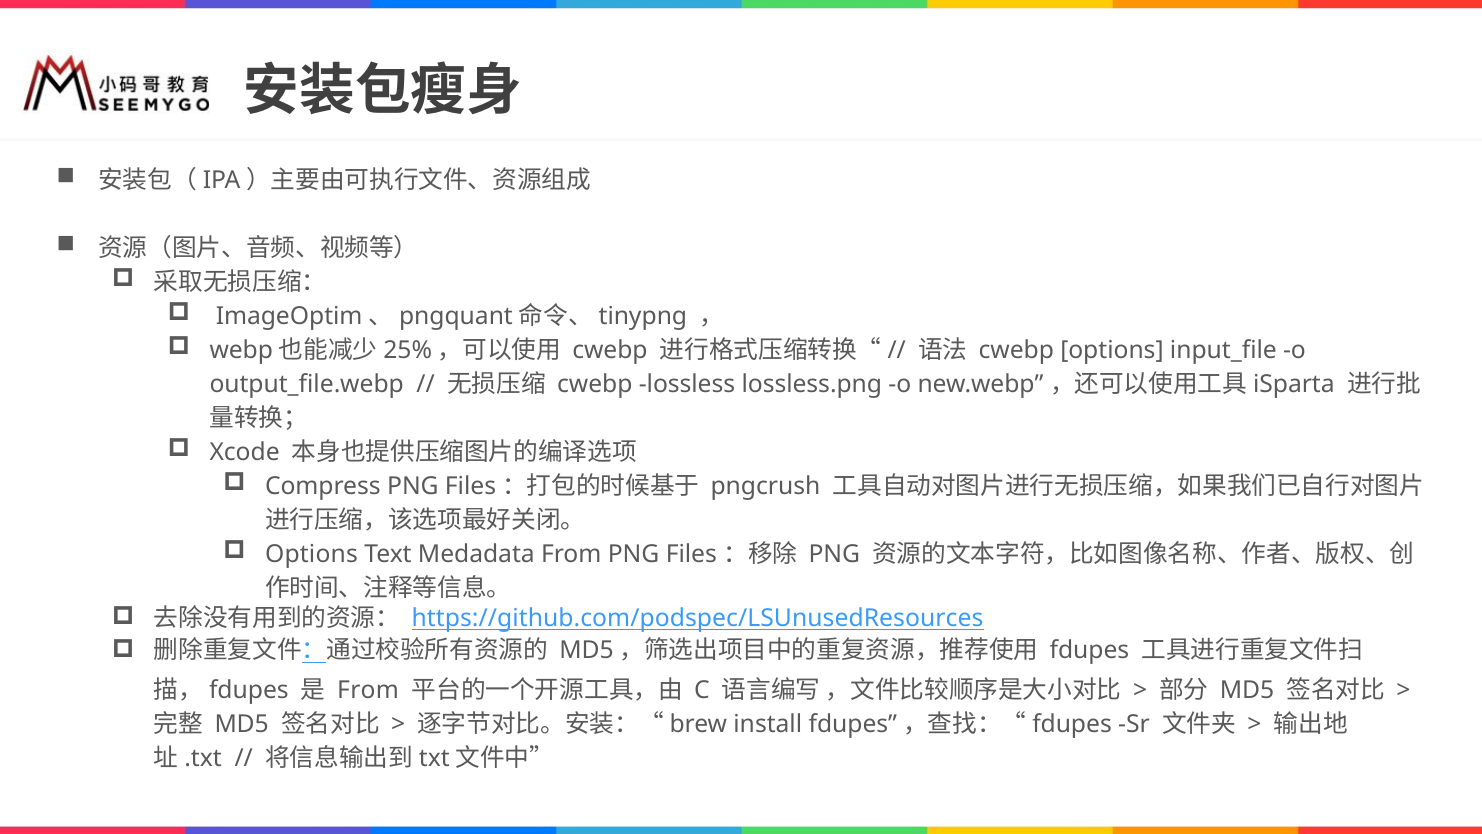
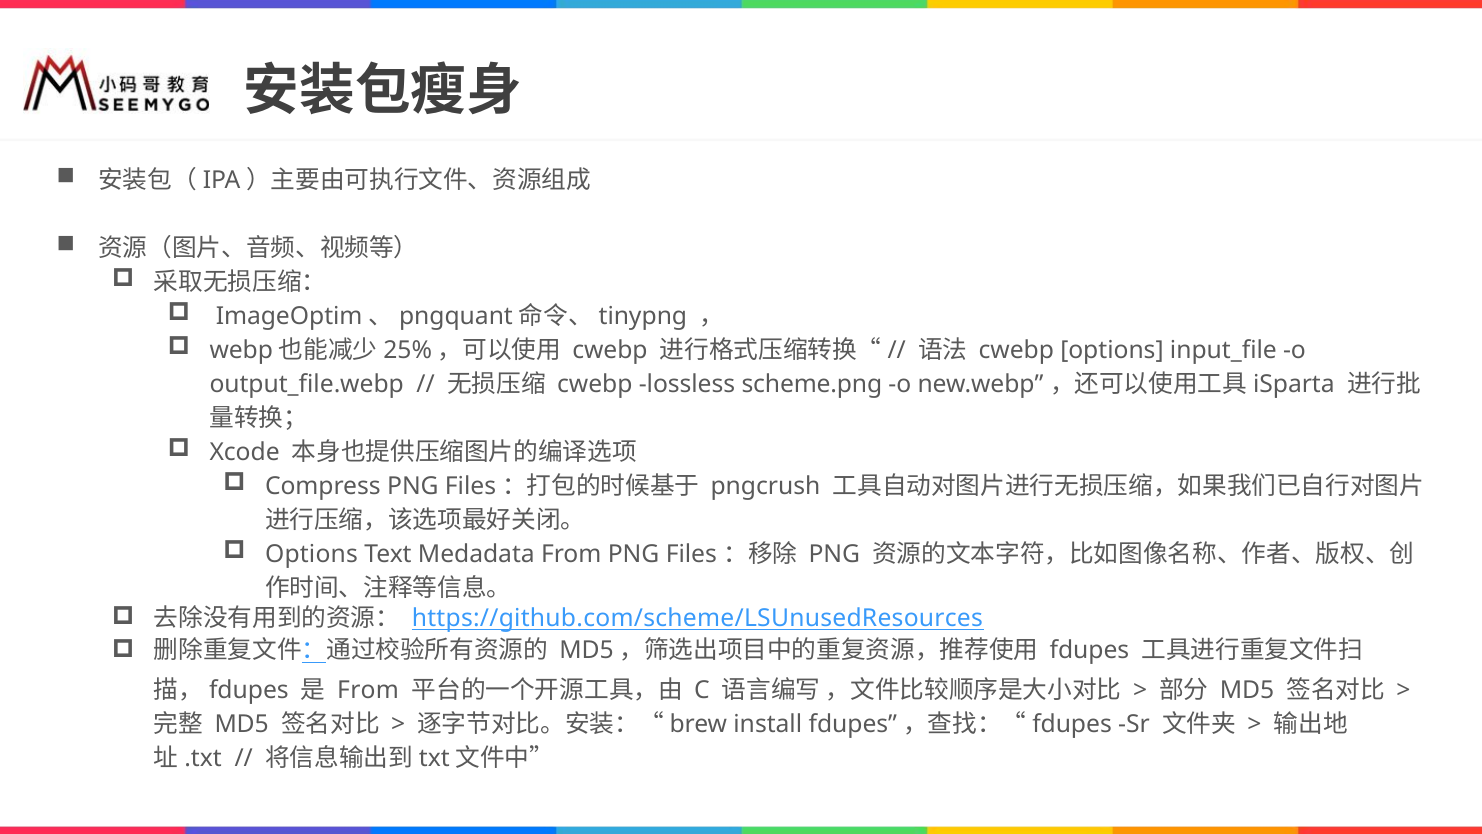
lossless.png: lossless.png -> scheme.png
https://github.com/podspec/LSUnusedResources: https://github.com/podspec/LSUnusedResources -> https://github.com/scheme/LSUnusedResources
